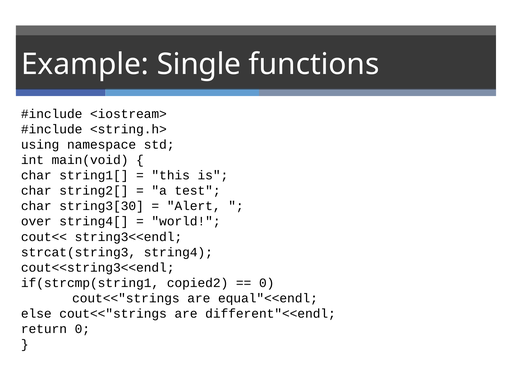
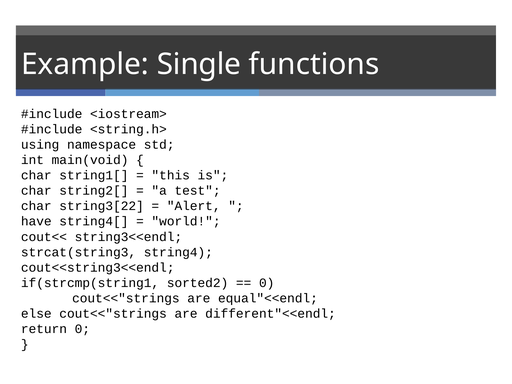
string3[30: string3[30 -> string3[22
over: over -> have
copied2: copied2 -> sorted2
